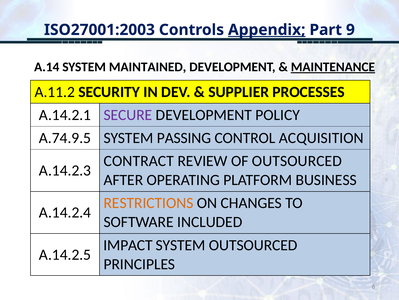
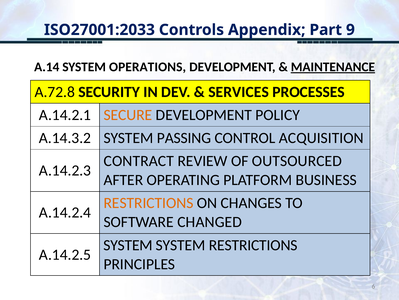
ISO27001:2003: ISO27001:2003 -> ISO27001:2033
Appendix underline: present -> none
MAINTAINED: MAINTAINED -> OPERATIONS
A.11.2: A.11.2 -> A.72.8
SUPPLIER: SUPPLIER -> SERVICES
SECURE colour: purple -> orange
A.74.9.5: A.74.9.5 -> A.14.3.2
INCLUDED: INCLUDED -> CHANGED
IMPACT at (128, 245): IMPACT -> SYSTEM
SYSTEM OUTSOURCED: OUTSOURCED -> RESTRICTIONS
